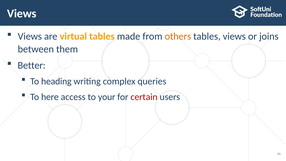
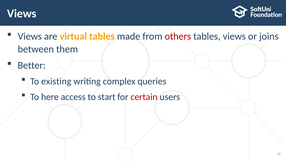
others colour: orange -> red
heading: heading -> existing
your: your -> start
